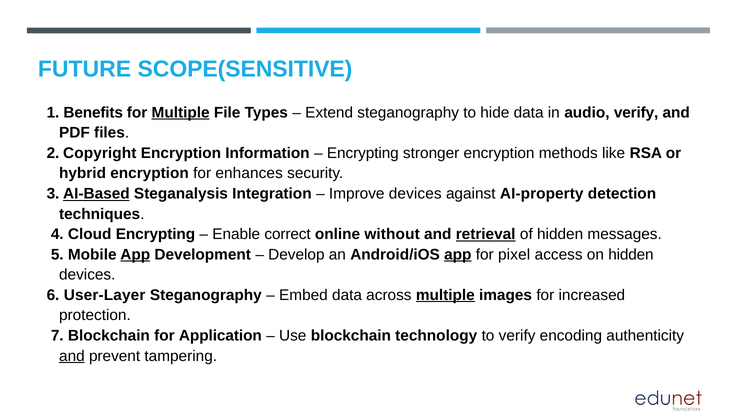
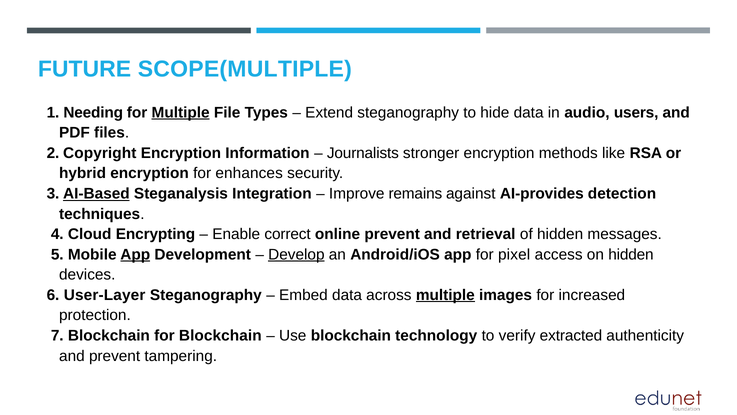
SCOPE(SENSITIVE: SCOPE(SENSITIVE -> SCOPE(MULTIPLE
Benefits: Benefits -> Needing
audio verify: verify -> users
Encrypting at (363, 153): Encrypting -> Journalists
Improve devices: devices -> remains
AI-property: AI-property -> AI-provides
online without: without -> prevent
retrieval underline: present -> none
Develop underline: none -> present
app at (458, 254) underline: present -> none
for Application: Application -> Blockchain
encoding: encoding -> extracted
and at (72, 356) underline: present -> none
